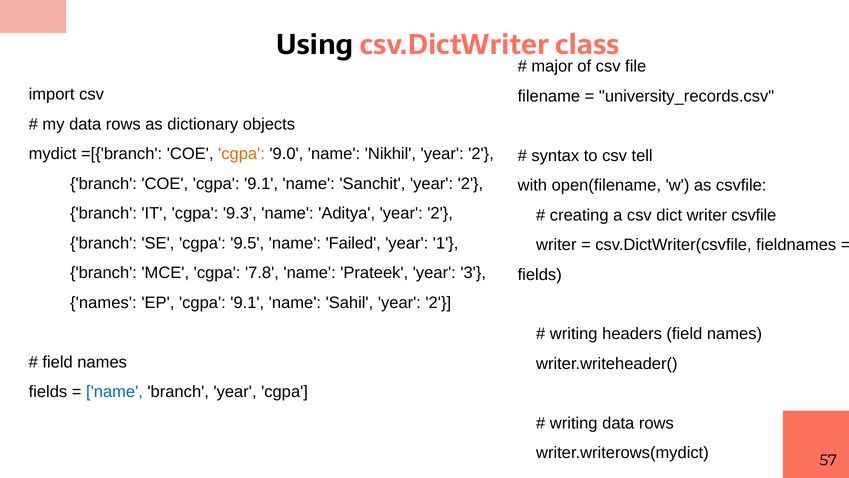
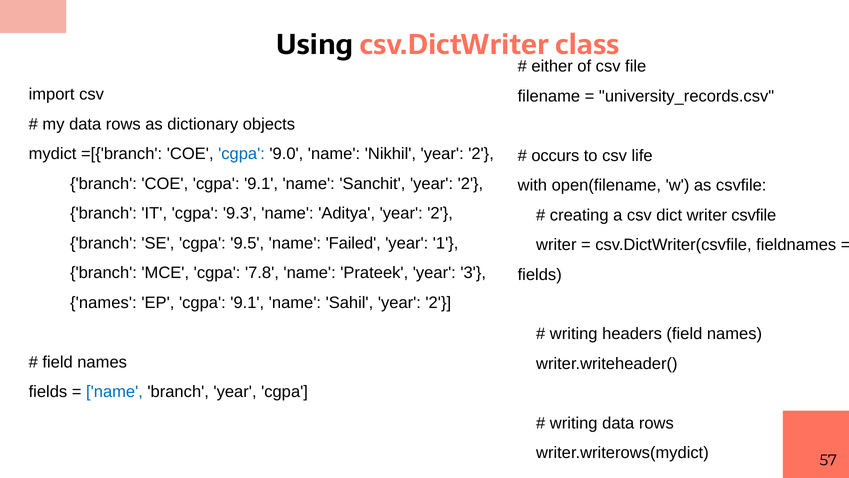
major: major -> either
cgpa at (242, 154) colour: orange -> blue
syntax: syntax -> occurs
tell: tell -> life
